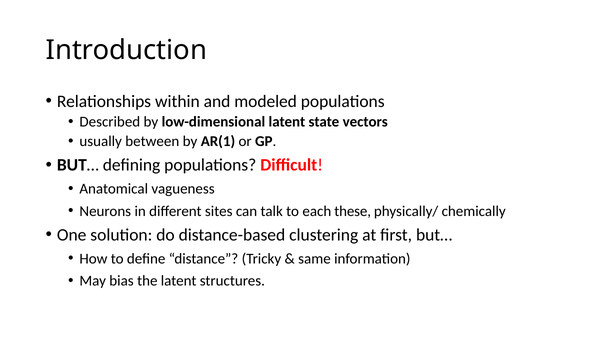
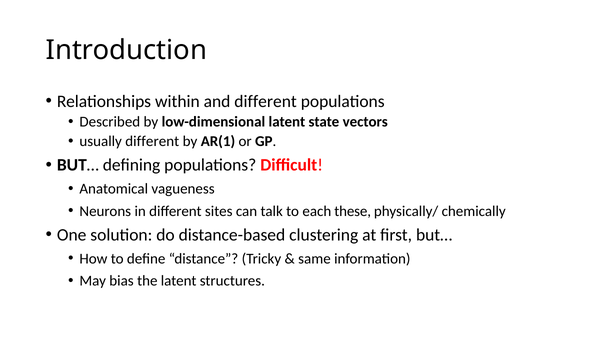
and modeled: modeled -> different
usually between: between -> different
